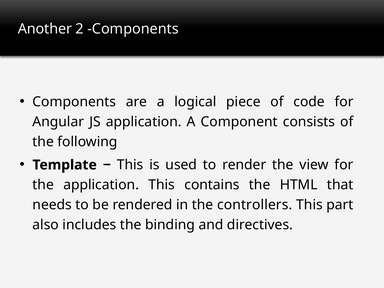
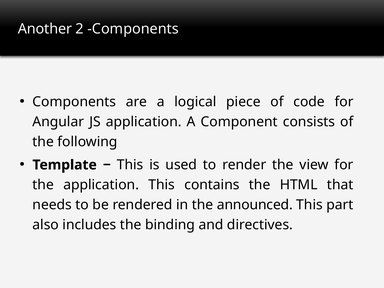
controllers: controllers -> announced
